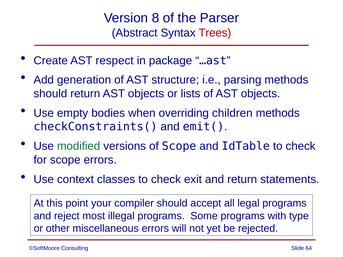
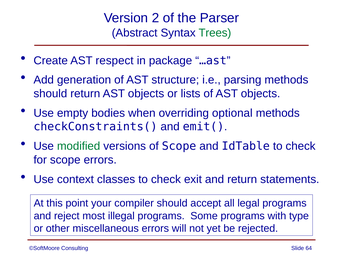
8: 8 -> 2
Trees colour: red -> green
children: children -> optional
